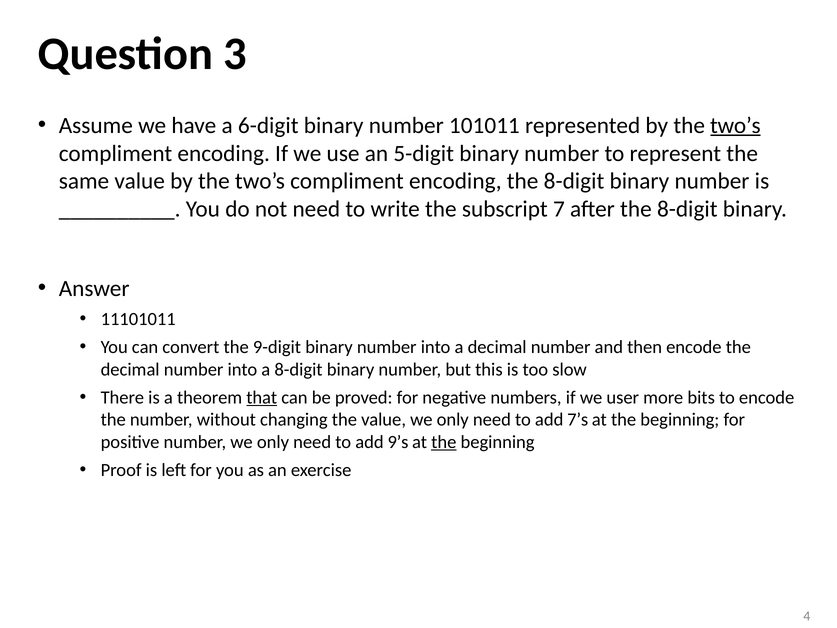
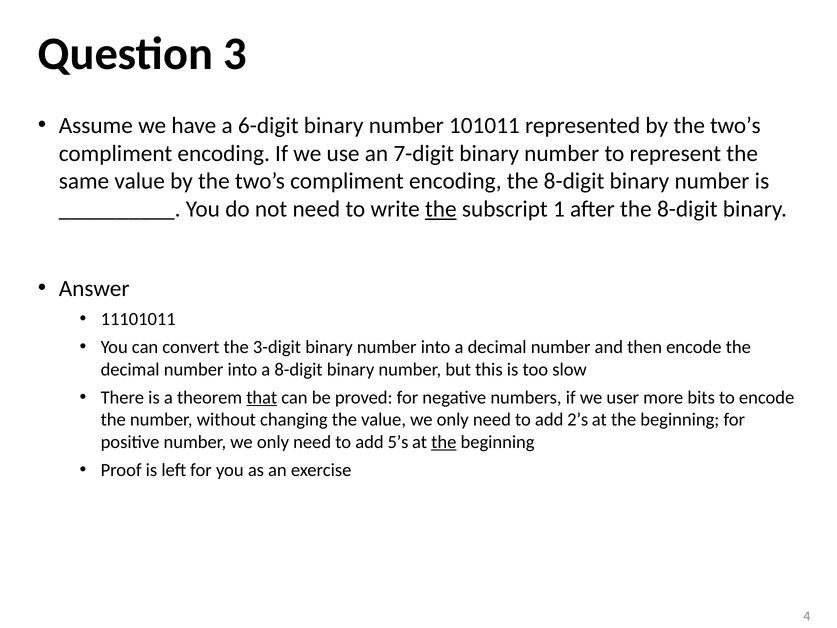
two’s at (735, 125) underline: present -> none
5-digit: 5-digit -> 7-digit
the at (441, 209) underline: none -> present
7: 7 -> 1
9-digit: 9-digit -> 3-digit
7’s: 7’s -> 2’s
9’s: 9’s -> 5’s
